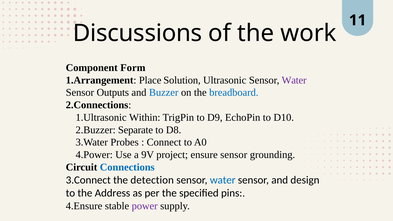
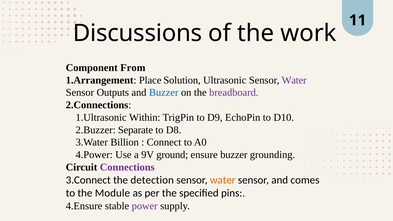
Form: Form -> From
breadboard colour: blue -> purple
Probes: Probes -> Billion
project: project -> ground
ensure sensor: sensor -> buzzer
Connections colour: blue -> purple
water at (223, 180) colour: blue -> orange
design: design -> comes
Address: Address -> Module
